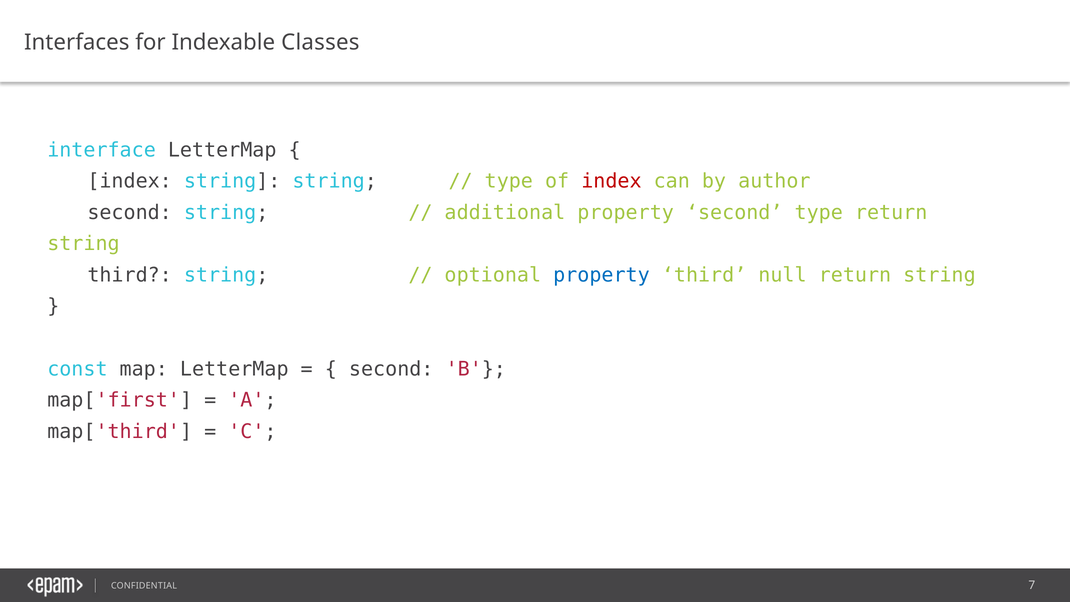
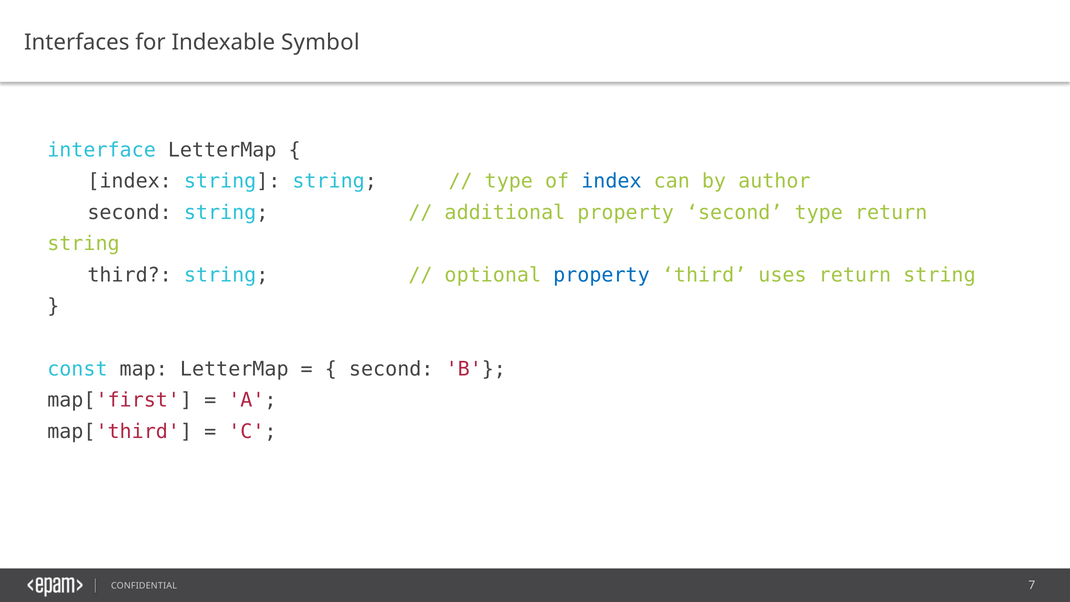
Classes: Classes -> Symbol
index at (611, 181) colour: red -> blue
null: null -> uses
